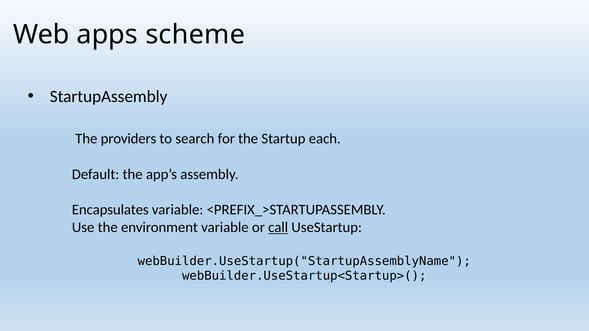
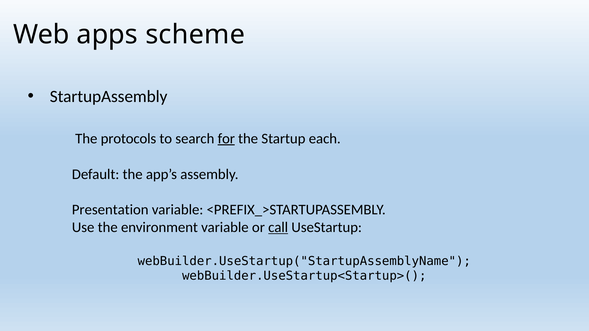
providers: providers -> protocols
for underline: none -> present
Encapsulates: Encapsulates -> Presentation
